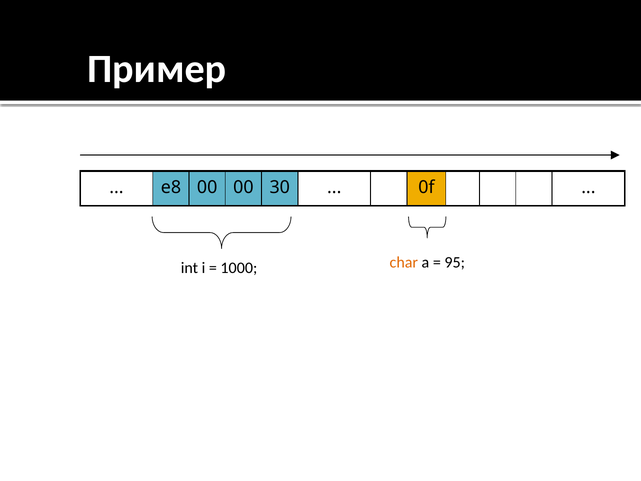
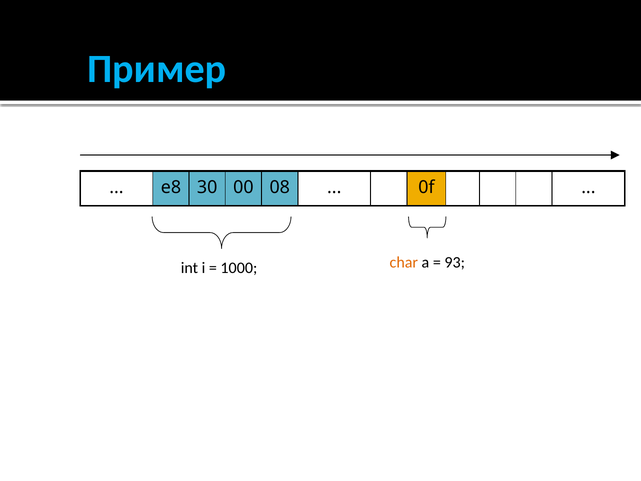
Пример colour: white -> light blue
e8 00: 00 -> 30
30: 30 -> 08
95: 95 -> 93
